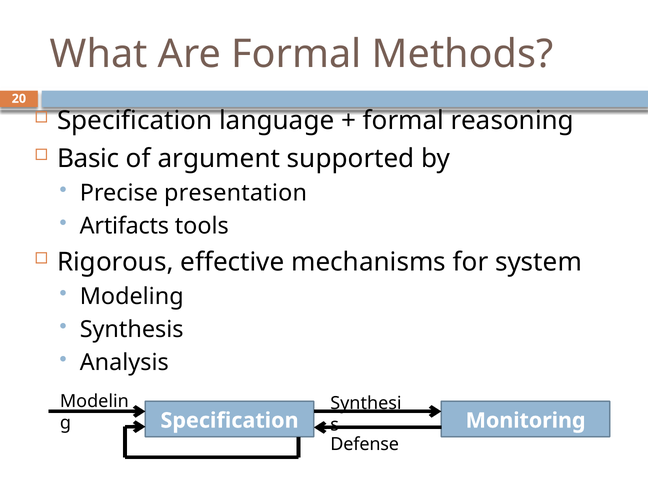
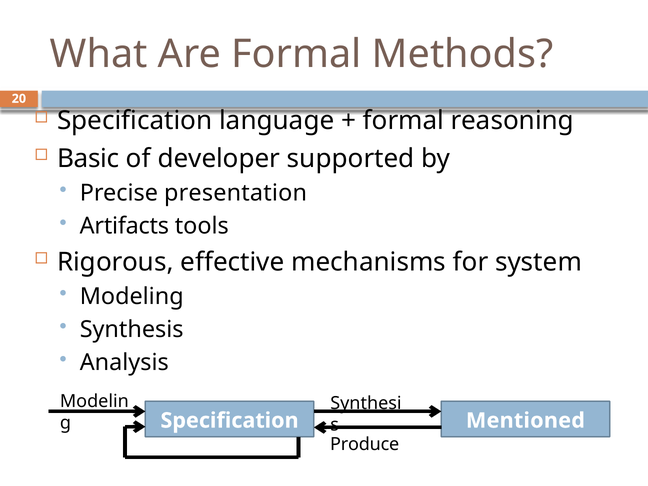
argument: argument -> developer
Monitoring: Monitoring -> Mentioned
Defense: Defense -> Produce
